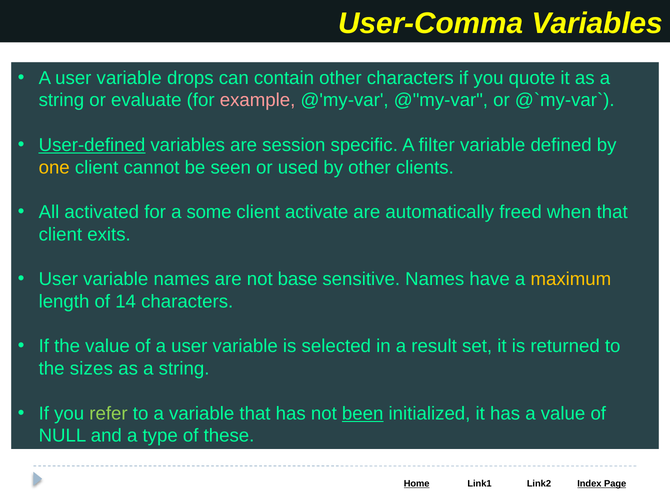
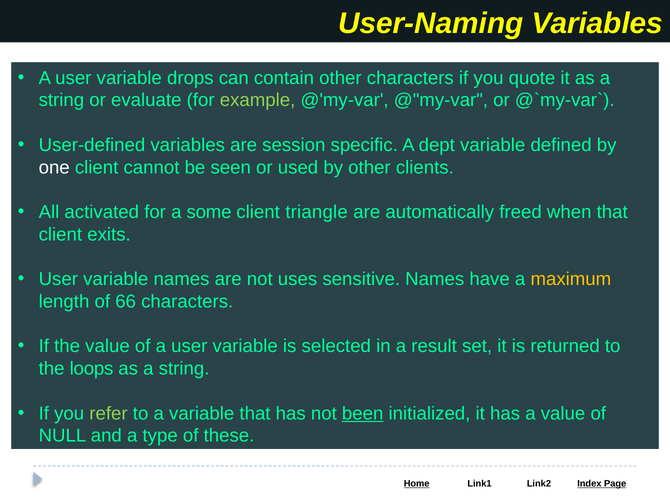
User-Comma: User-Comma -> User-Naming
example colour: pink -> light green
User-defined underline: present -> none
filter: filter -> dept
one colour: yellow -> white
activate: activate -> triangle
base: base -> uses
14: 14 -> 66
sizes: sizes -> loops
